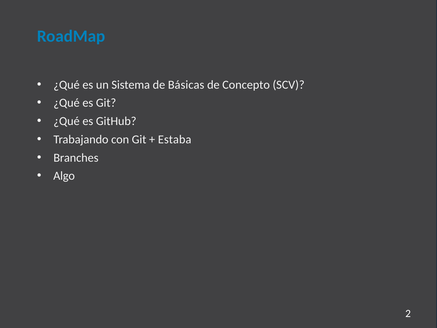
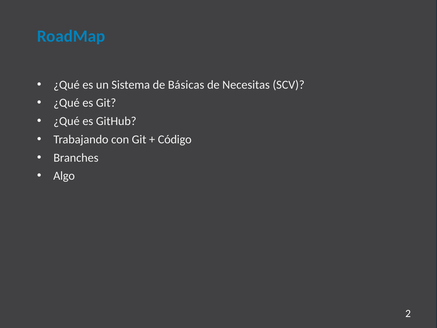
Concepto: Concepto -> Necesitas
Estaba: Estaba -> Código
